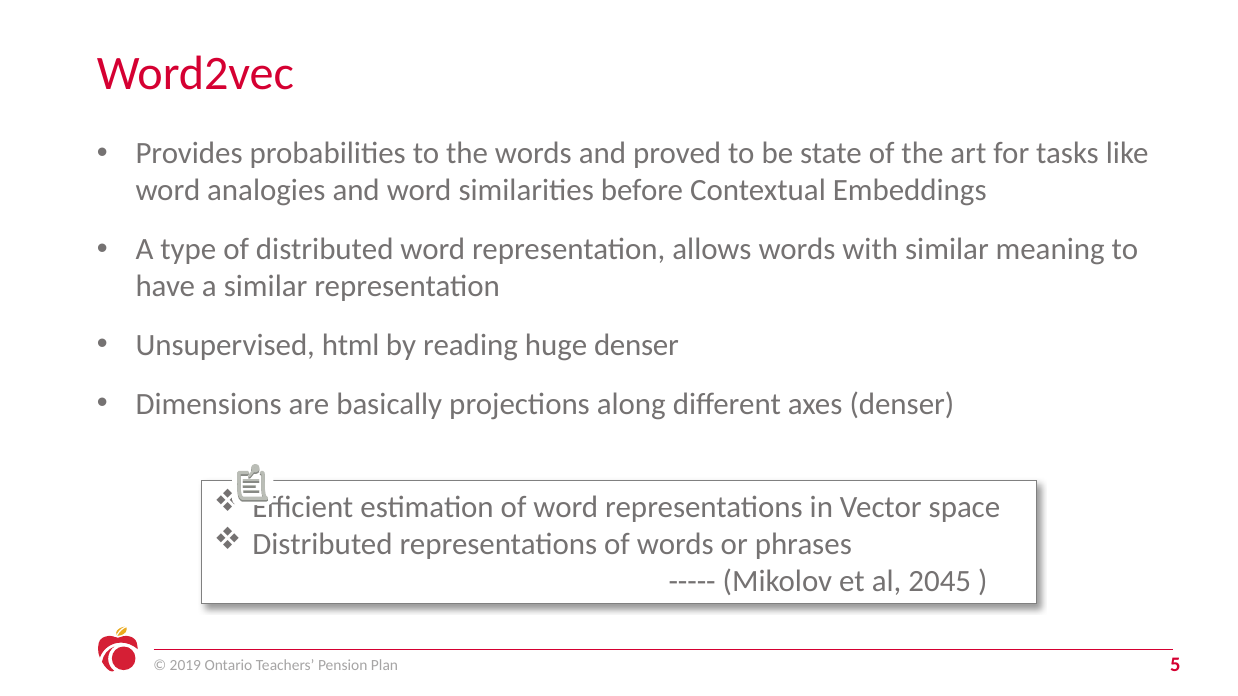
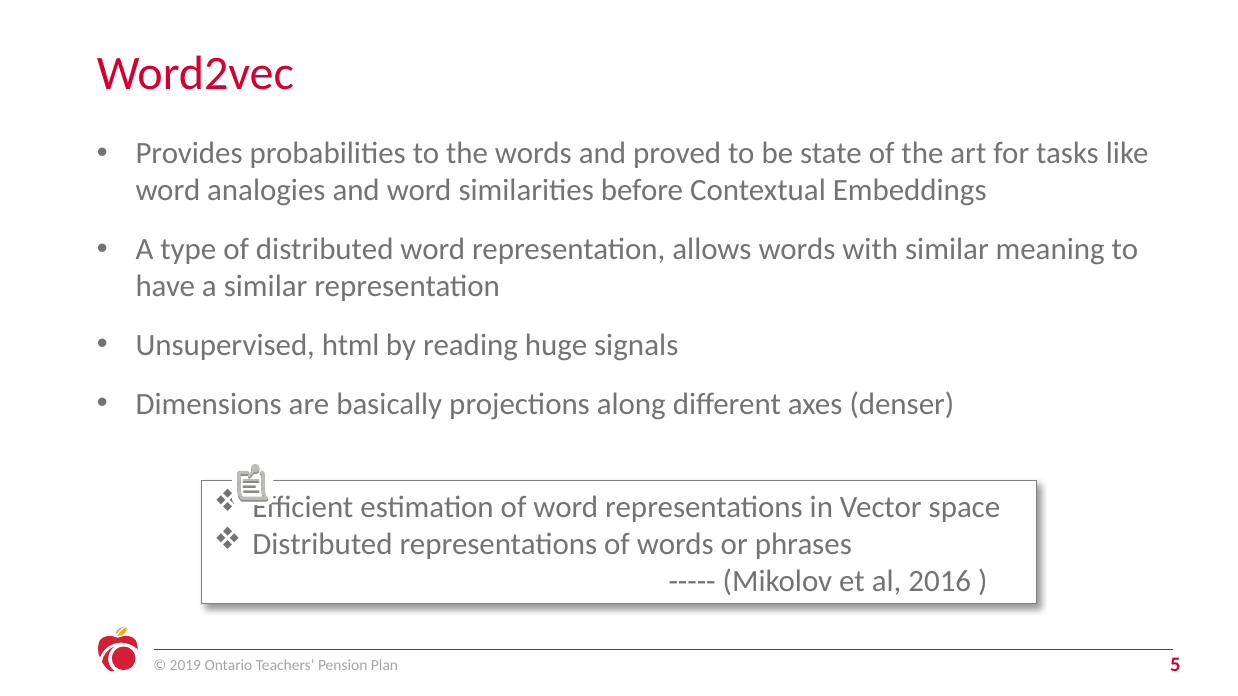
huge denser: denser -> signals
2045: 2045 -> 2016
